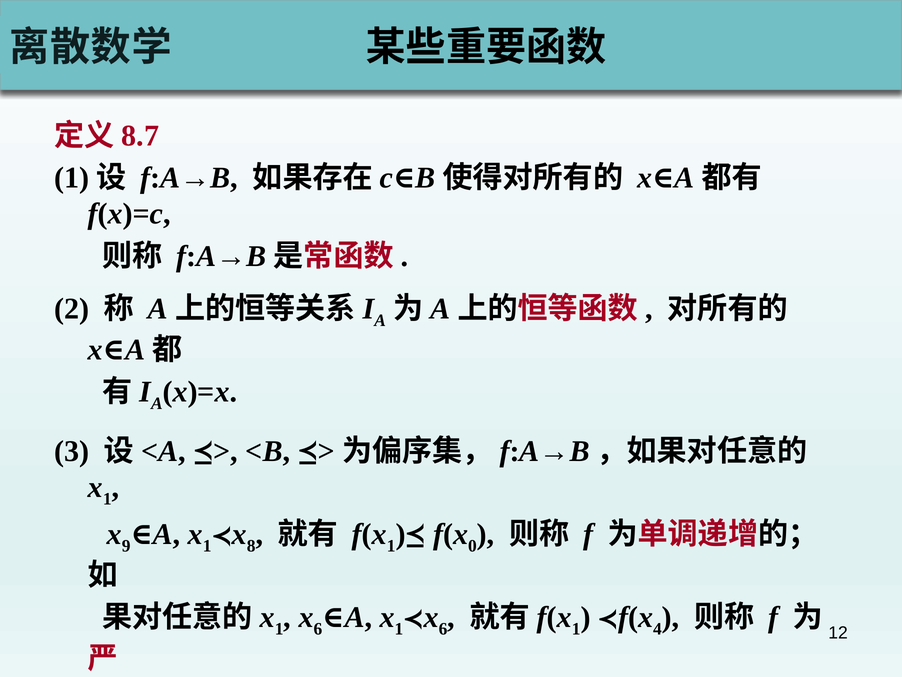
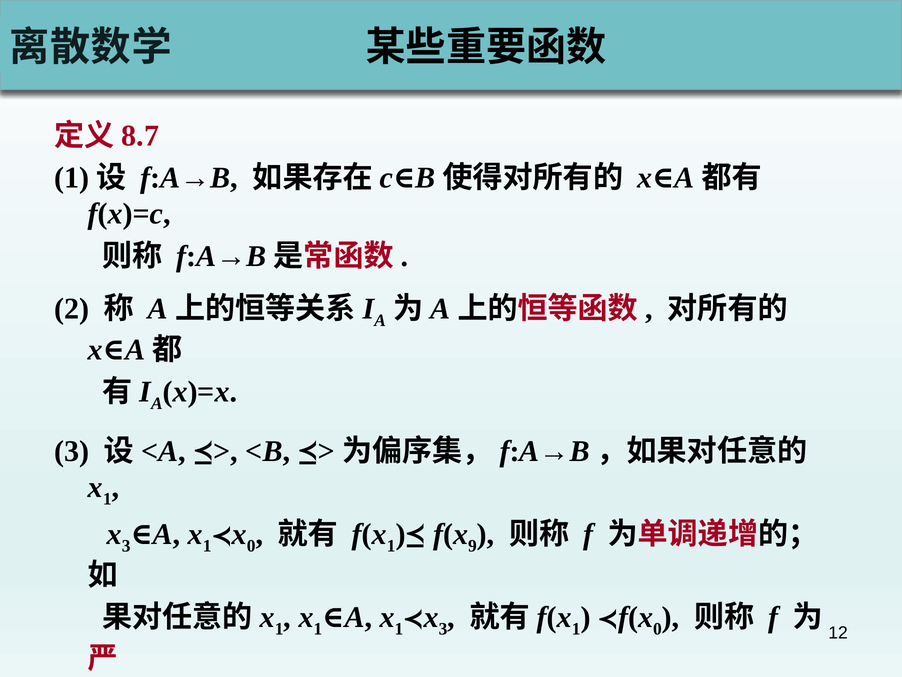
9 at (126, 546): 9 -> 3
8 at (251, 546): 8 -> 0
0: 0 -> 9
6 at (318, 629): 6 -> 1
6 at (443, 629): 6 -> 3
4 at (657, 629): 4 -> 0
